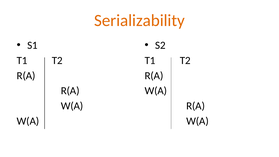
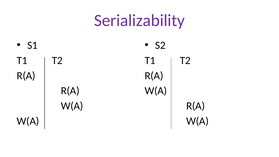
Serializability colour: orange -> purple
